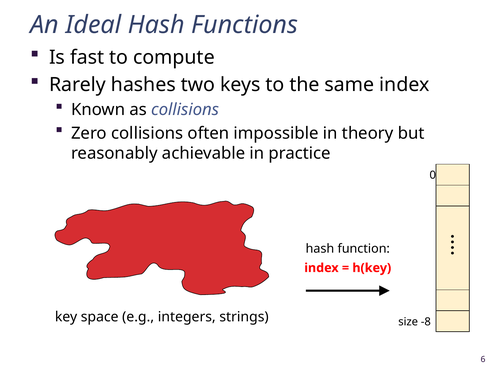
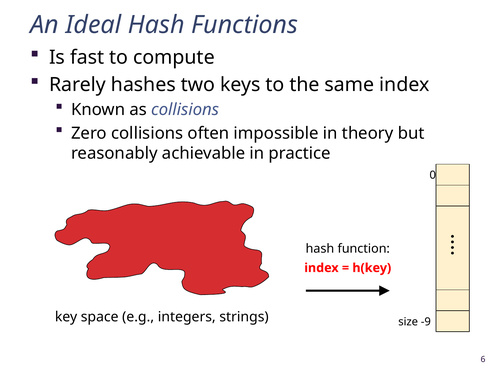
-8: -8 -> -9
